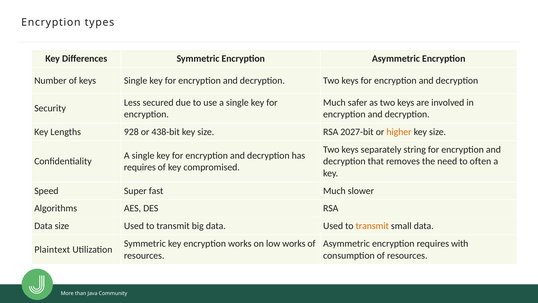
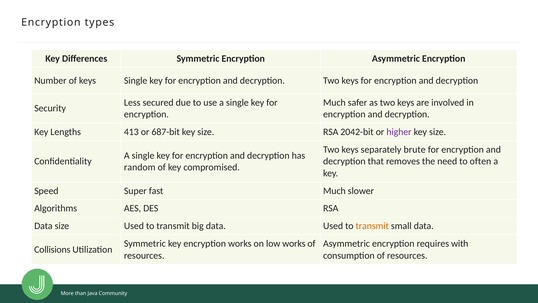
928: 928 -> 413
438-bit: 438-bit -> 687-bit
2027-bit: 2027-bit -> 2042-bit
higher colour: orange -> purple
string: string -> brute
requires at (140, 167): requires -> random
Plaintext: Plaintext -> Collisions
